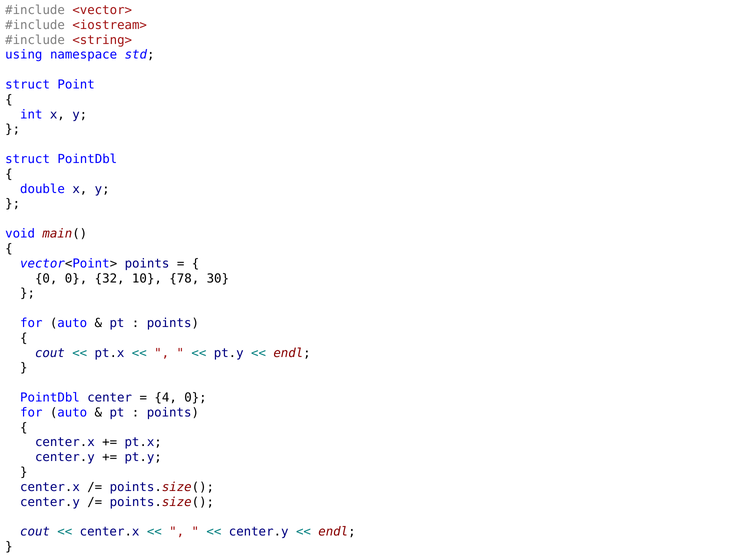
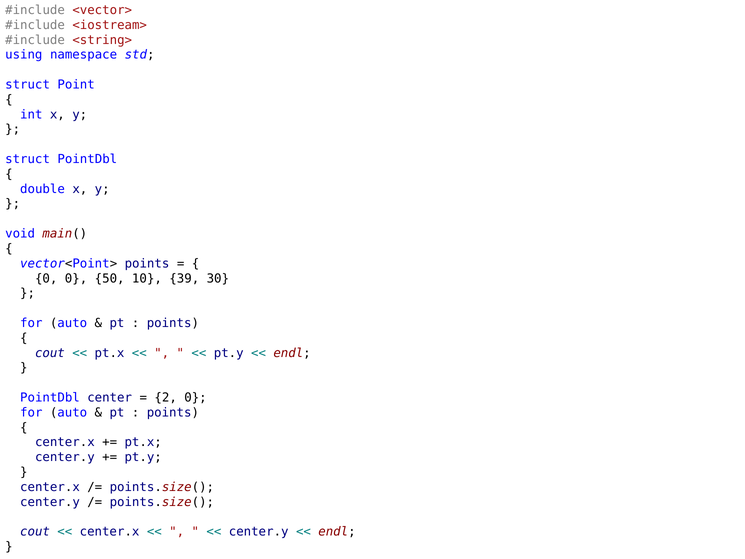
32: 32 -> 50
78: 78 -> 39
4: 4 -> 2
